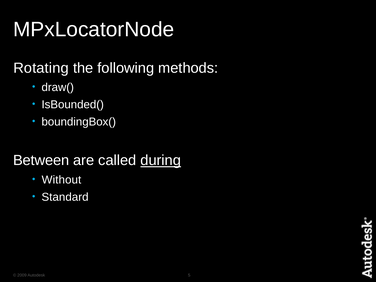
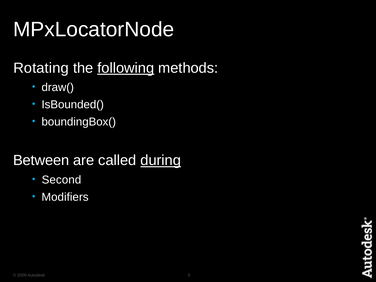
following underline: none -> present
Without: Without -> Second
Standard: Standard -> Modifiers
